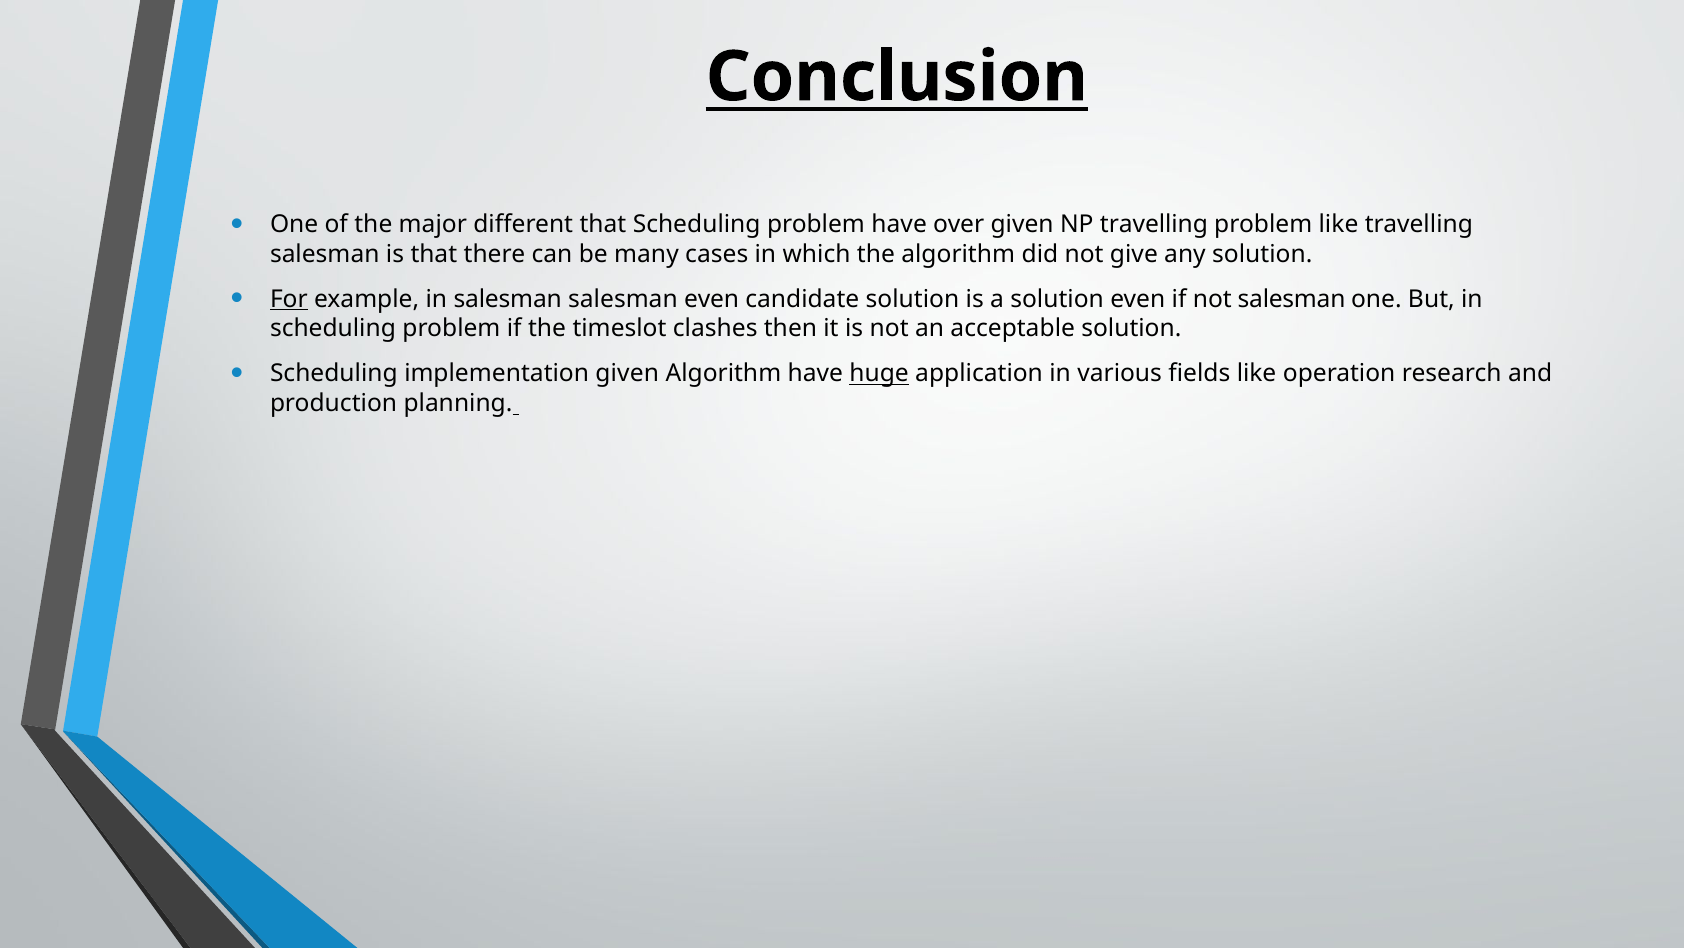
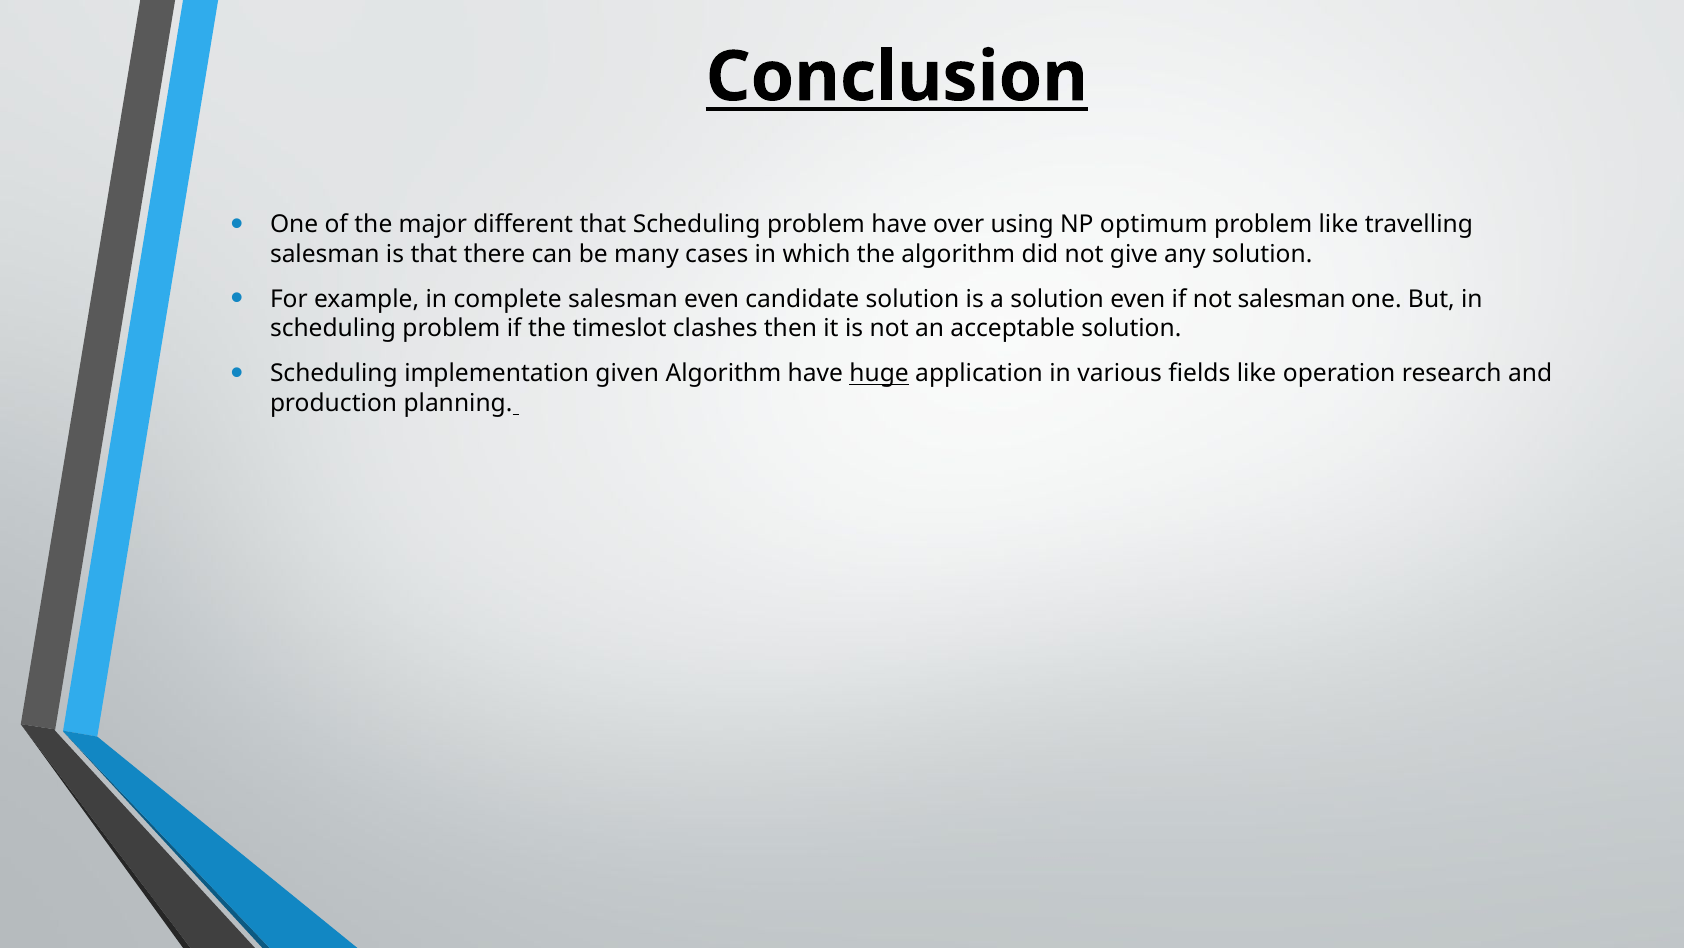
over given: given -> using
NP travelling: travelling -> optimum
For underline: present -> none
in salesman: salesman -> complete
